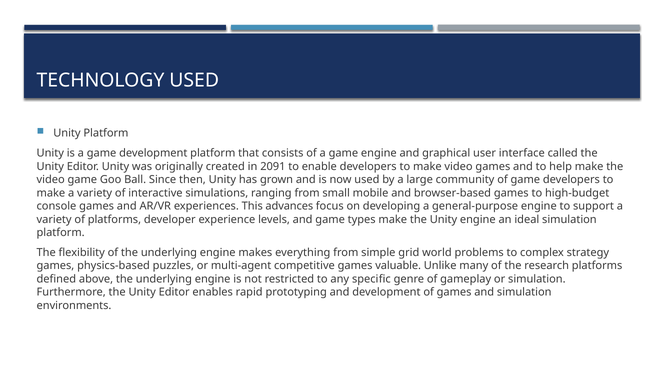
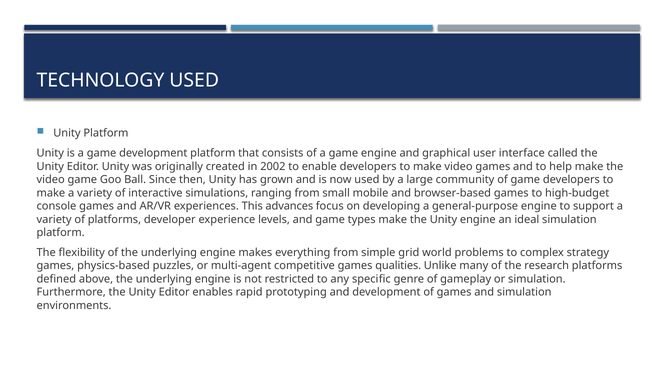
2091: 2091 -> 2002
valuable: valuable -> qualities
